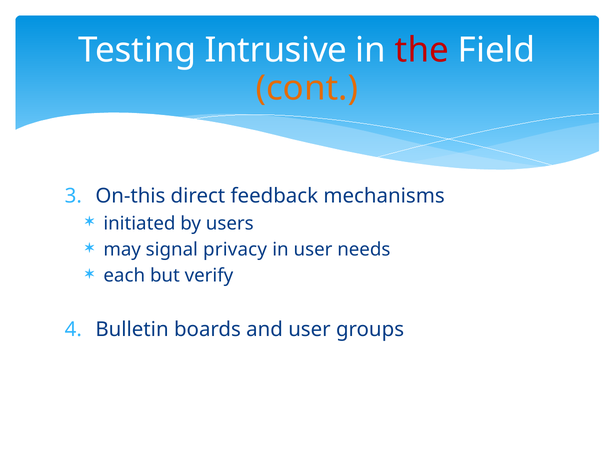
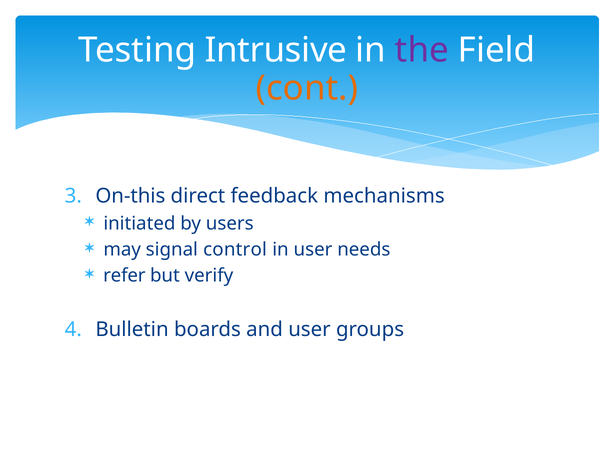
the colour: red -> purple
privacy: privacy -> control
each: each -> refer
